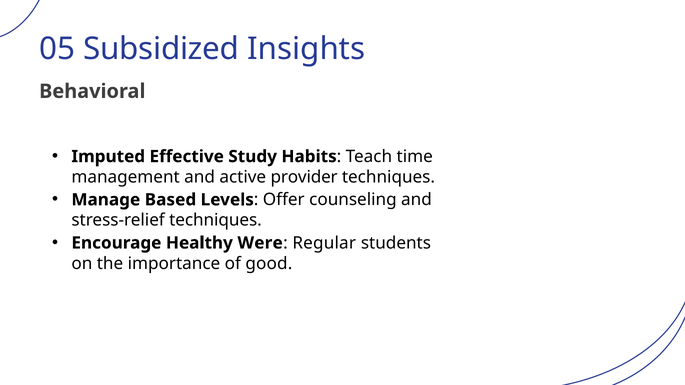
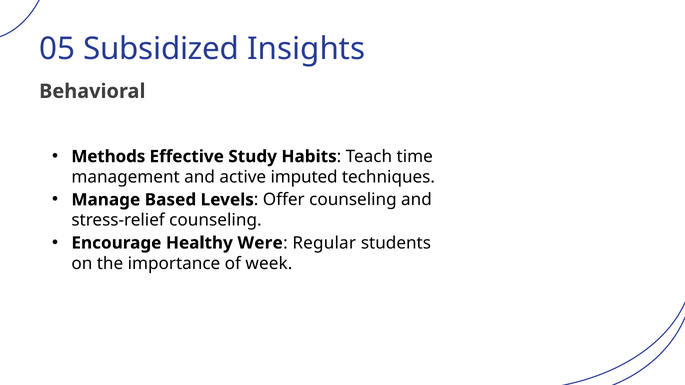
Imputed: Imputed -> Methods
provider: provider -> imputed
stress-relief techniques: techniques -> counseling
good: good -> week
